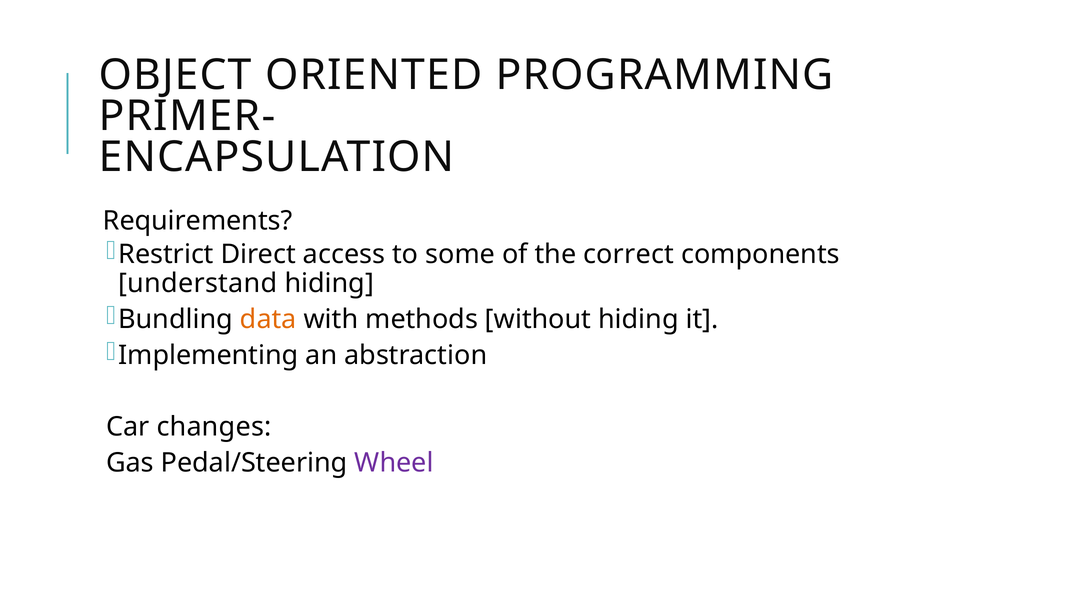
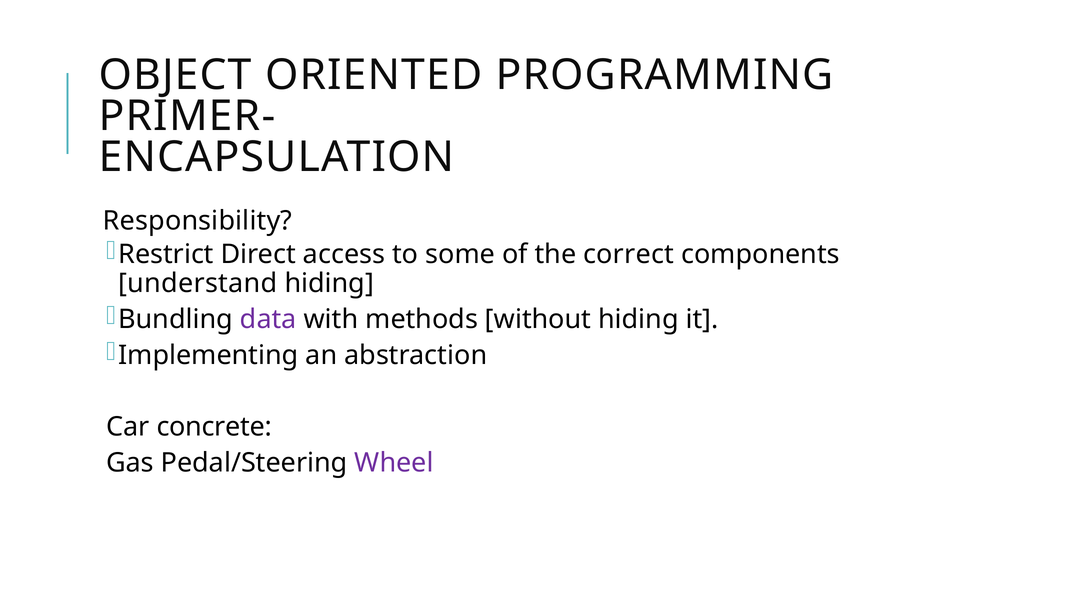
Requirements: Requirements -> Responsibility
data colour: orange -> purple
changes: changes -> concrete
